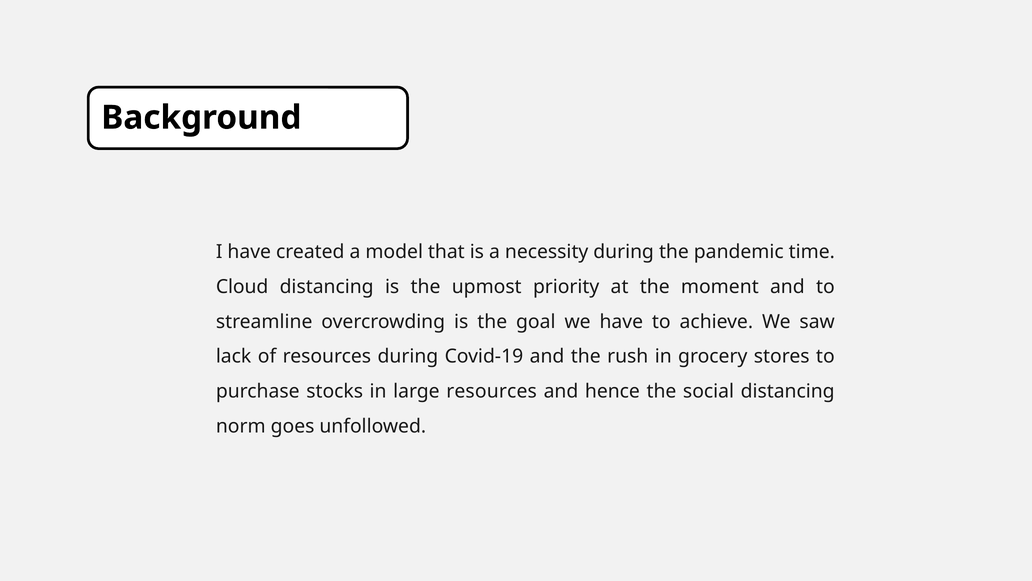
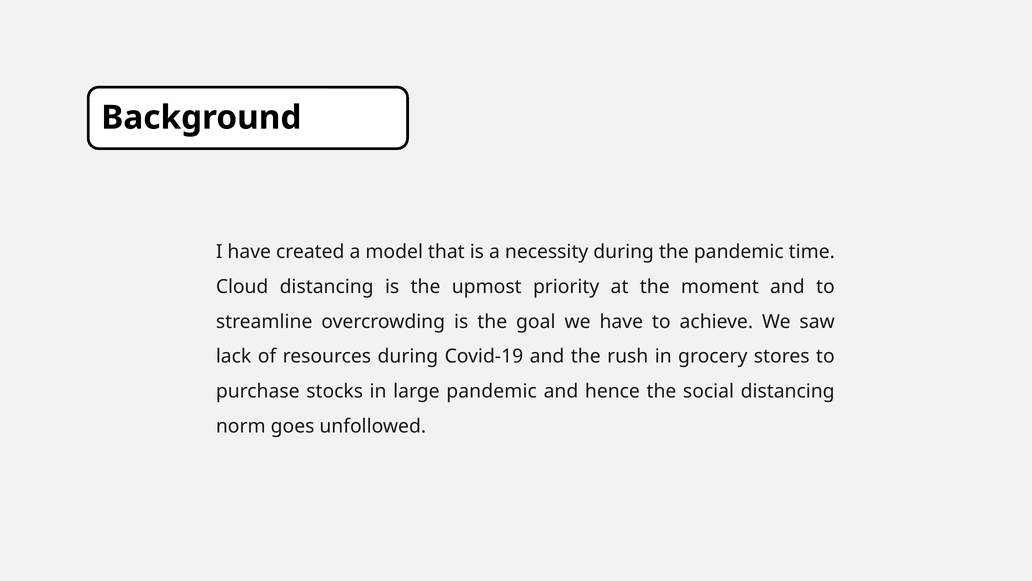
large resources: resources -> pandemic
